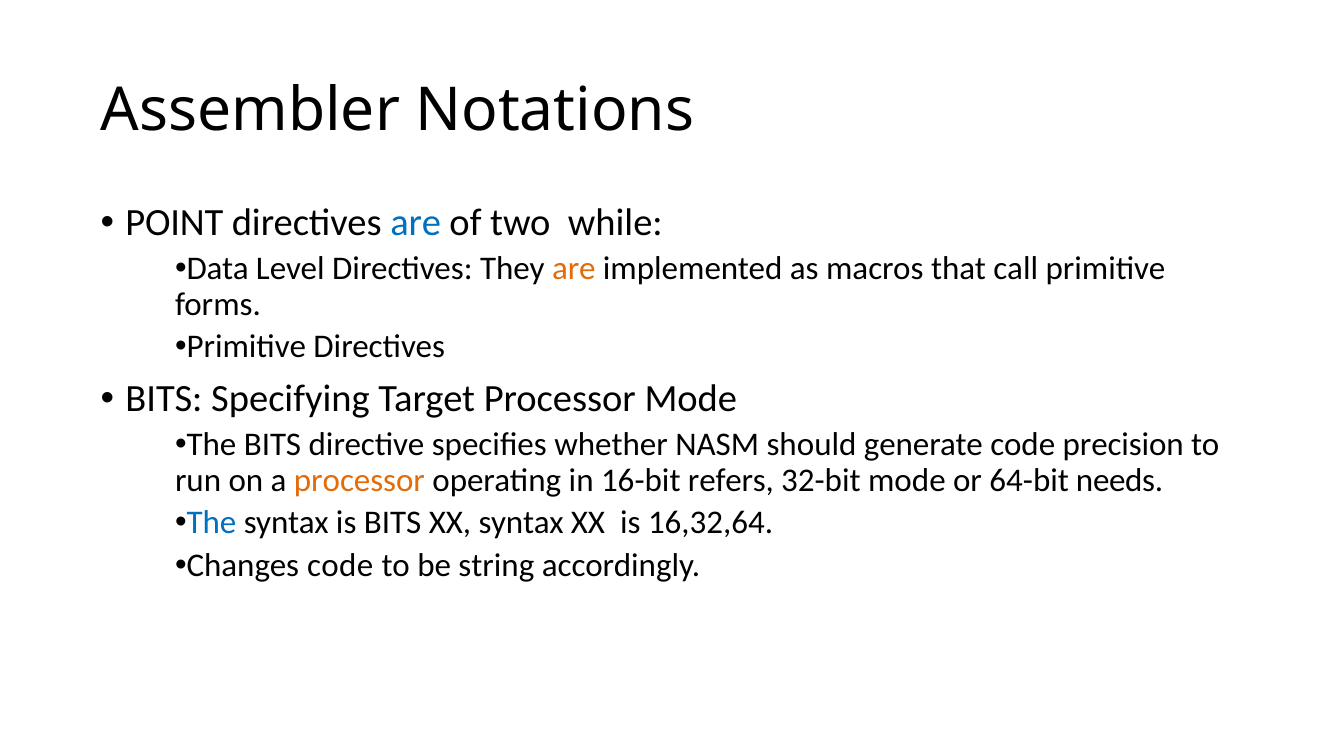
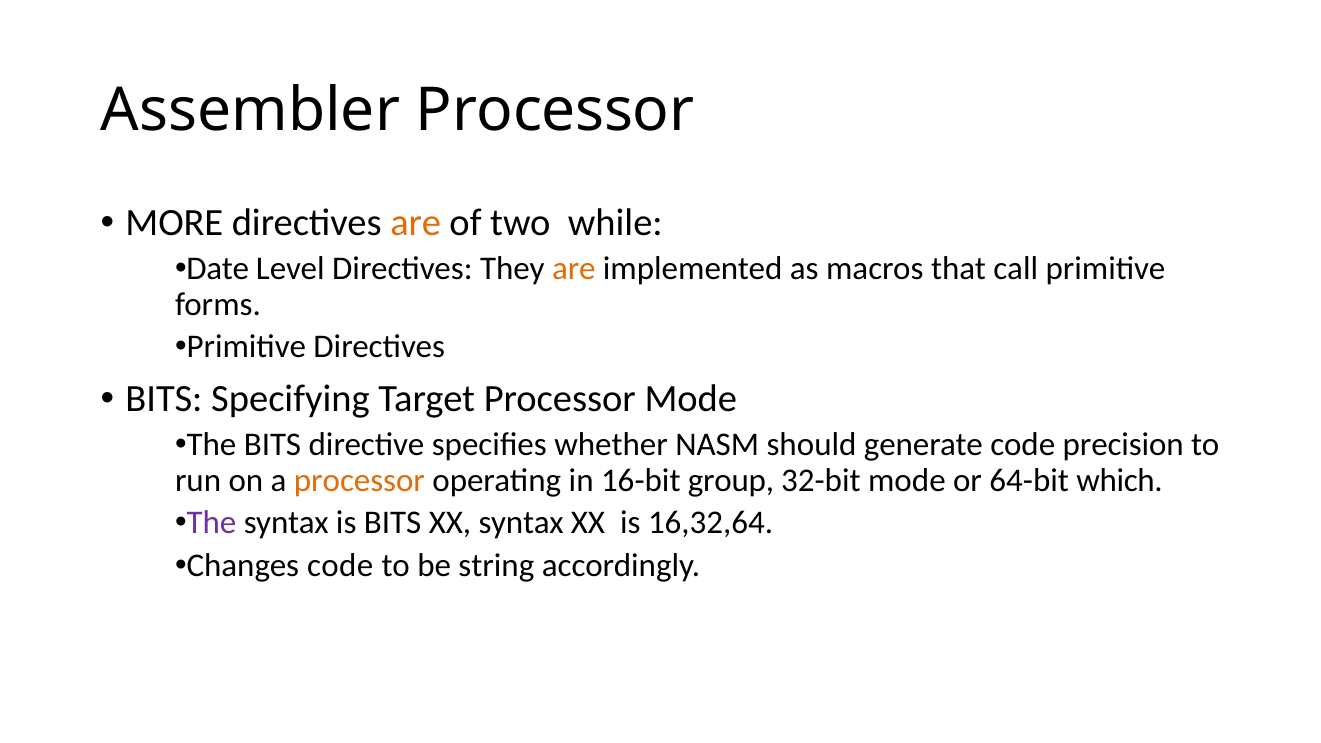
Assembler Notations: Notations -> Processor
POINT: POINT -> MORE
are at (416, 223) colour: blue -> orange
Data: Data -> Date
refers: refers -> group
needs: needs -> which
The at (211, 523) colour: blue -> purple
